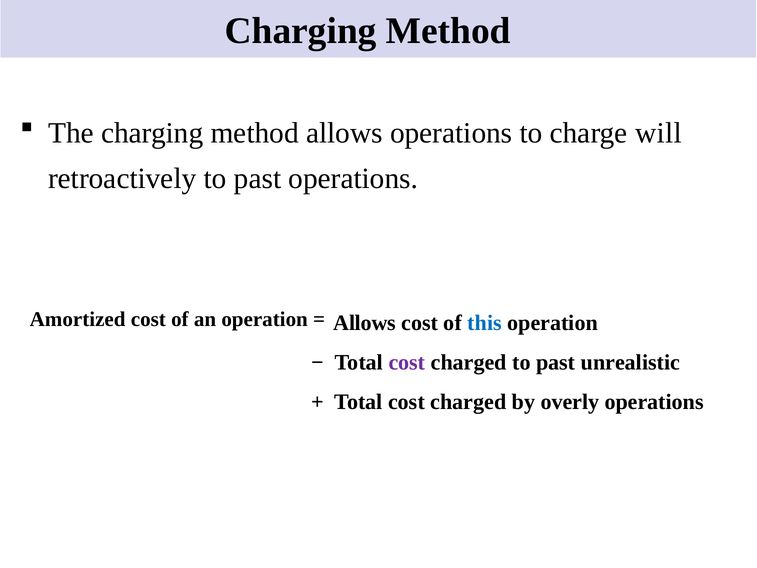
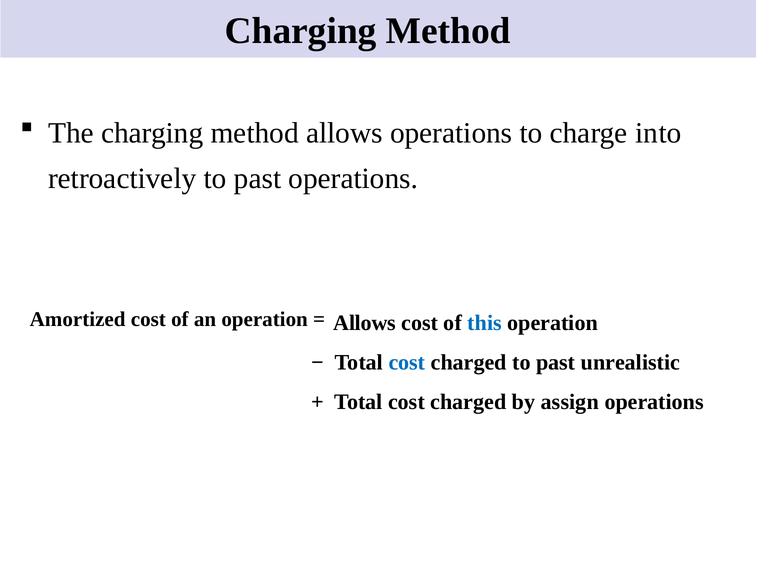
will: will -> into
cost at (407, 362) colour: purple -> blue
overly: overly -> assign
